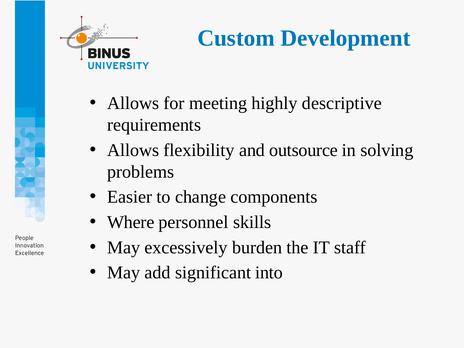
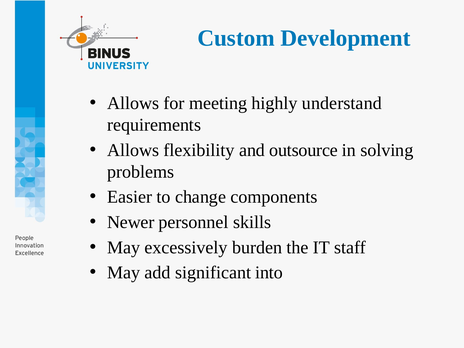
descriptive: descriptive -> understand
Where: Where -> Newer
